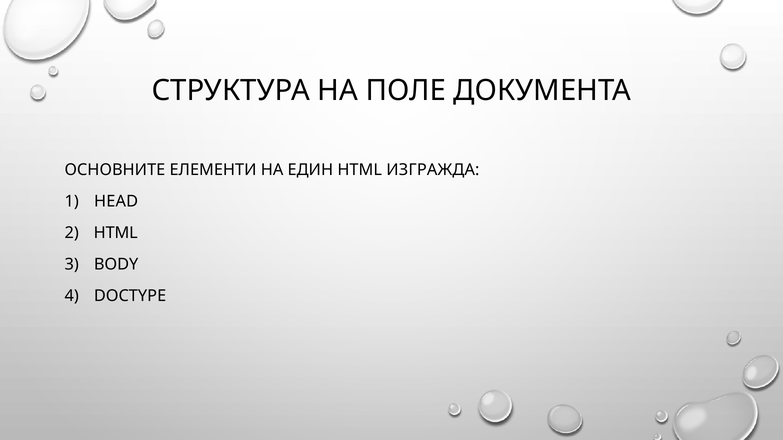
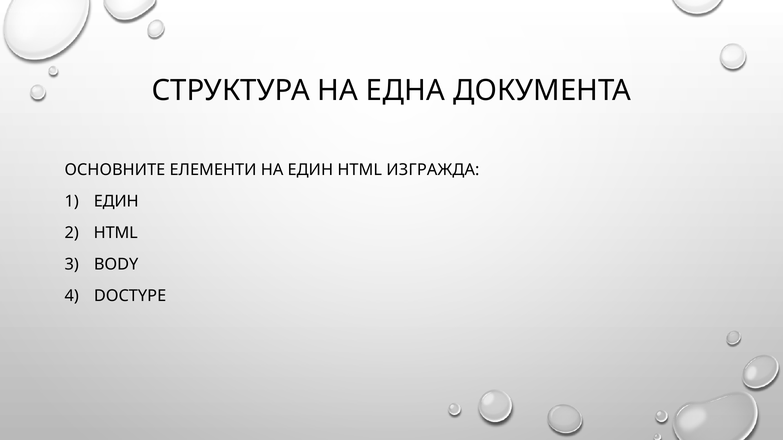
ПОЛЕ: ПОЛЕ -> ЕДНА
HEAD at (116, 201): HEAD -> ЕДИН
